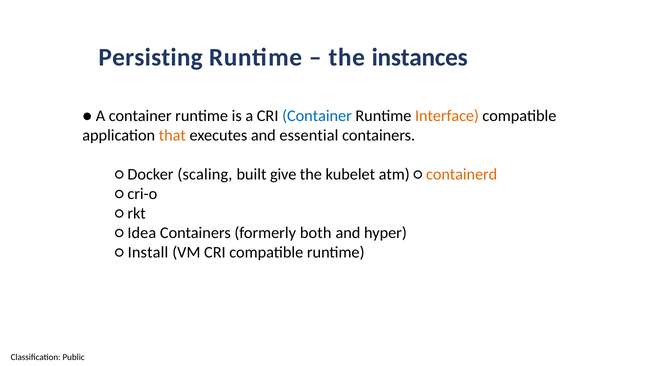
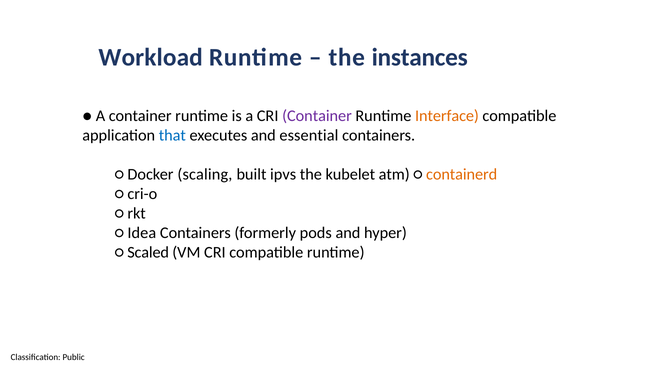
Persisting: Persisting -> Workload
Container at (317, 116) colour: blue -> purple
that colour: orange -> blue
give: give -> ipvs
both: both -> pods
Install: Install -> Scaled
